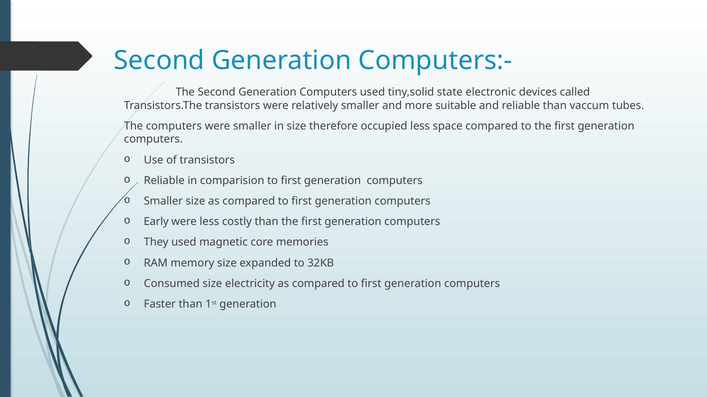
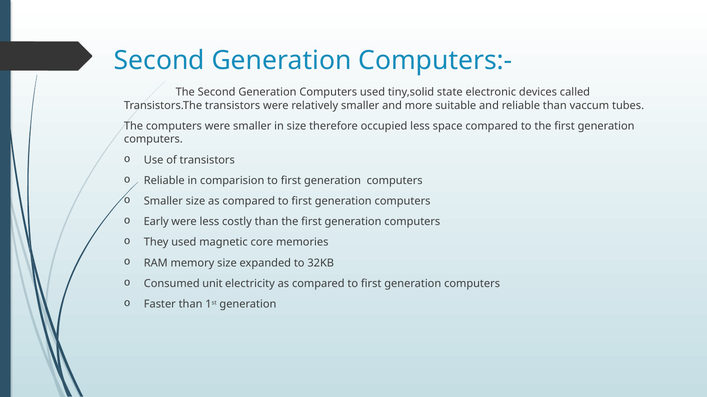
Consumed size: size -> unit
